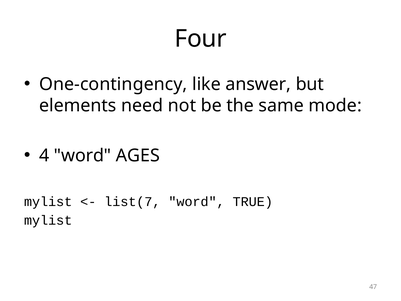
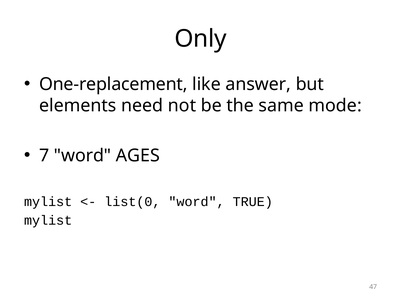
Four: Four -> Only
One-contingency: One-contingency -> One-replacement
4: 4 -> 7
list(7: list(7 -> list(0
